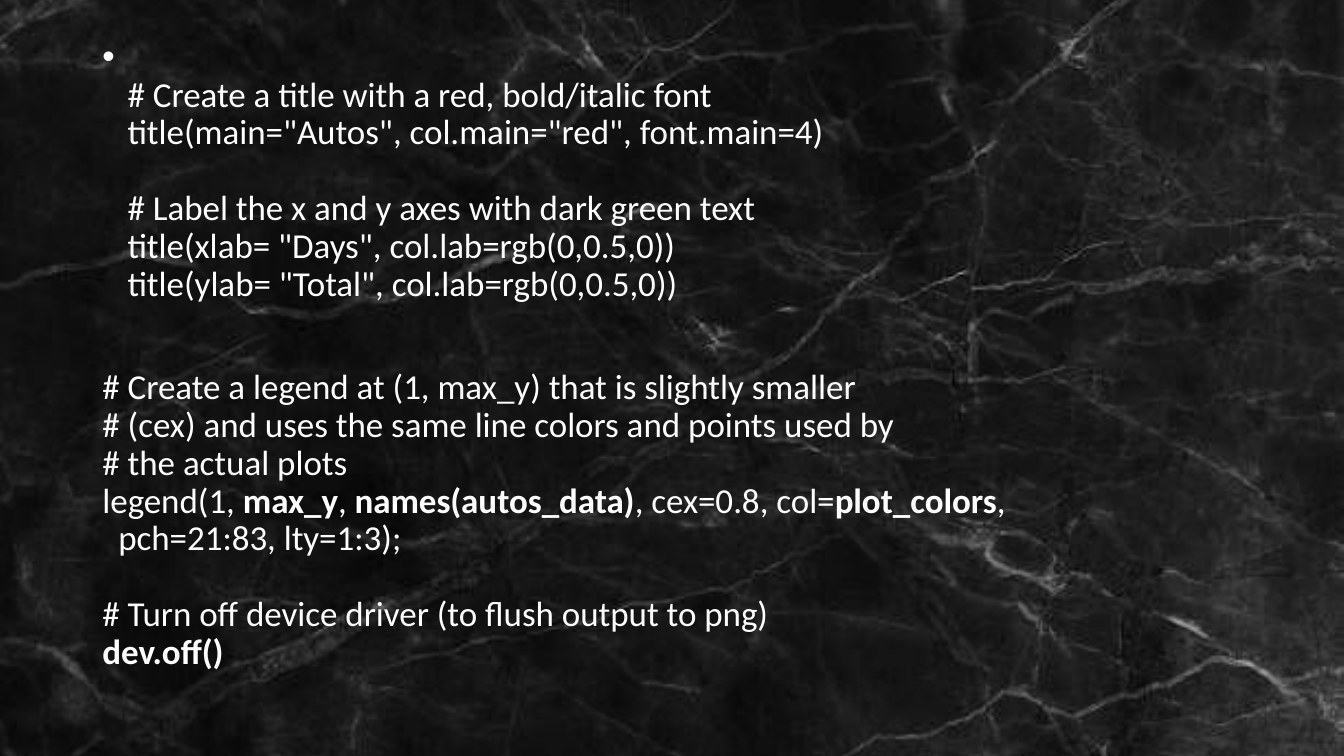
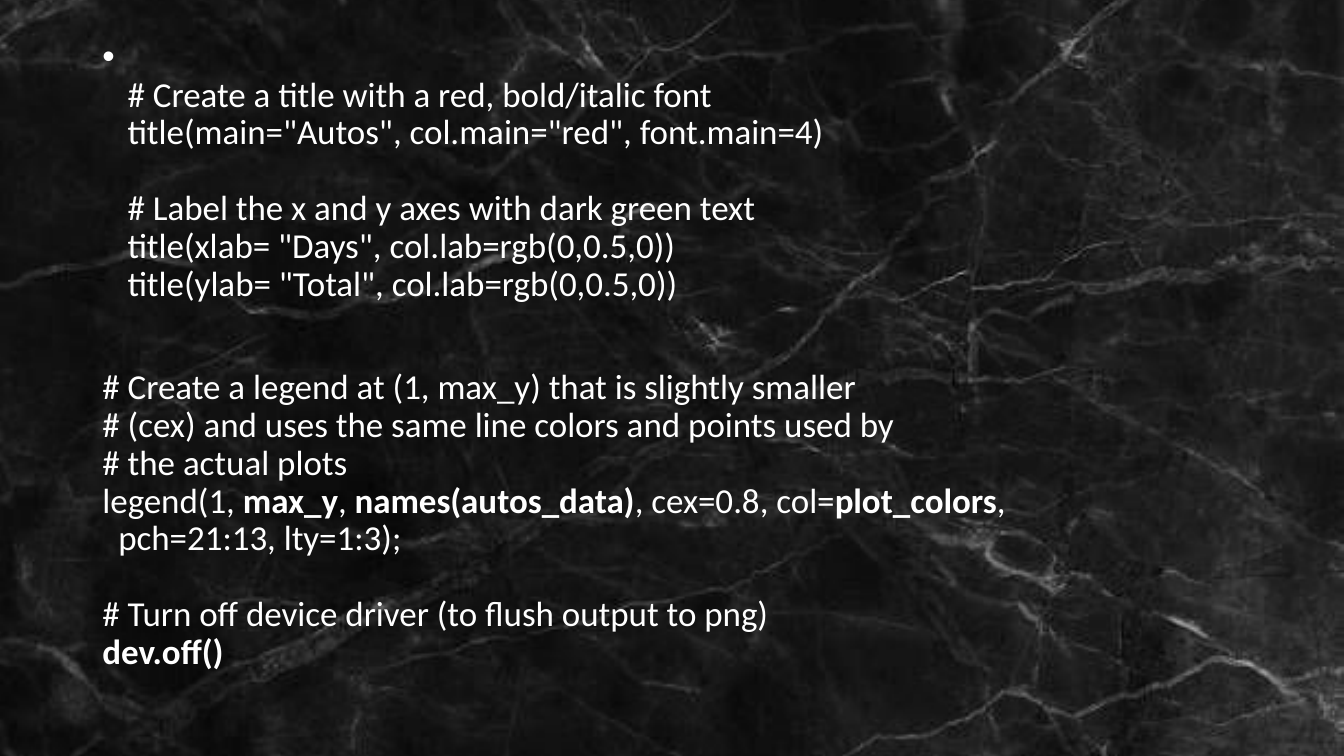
pch=21:83: pch=21:83 -> pch=21:13
